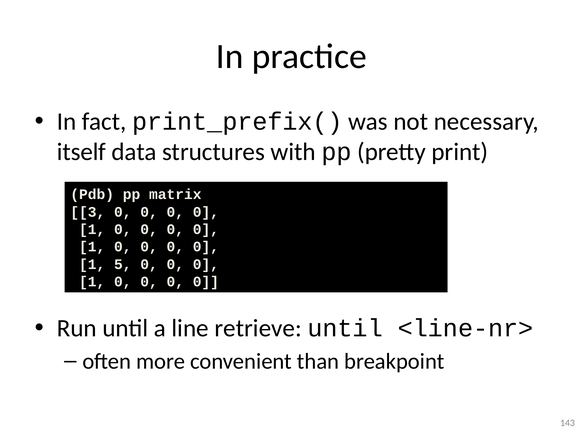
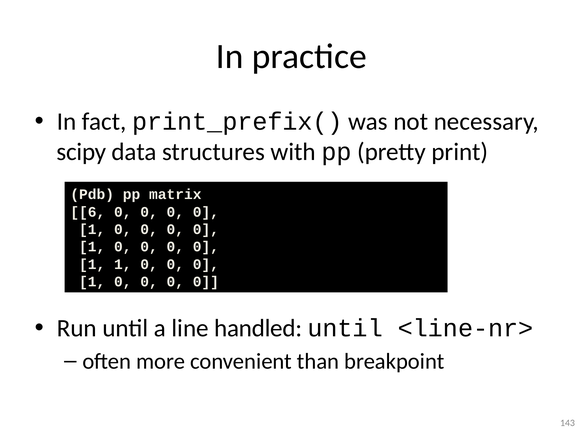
itself: itself -> scipy
3: 3 -> 6
1 5: 5 -> 1
retrieve: retrieve -> handled
